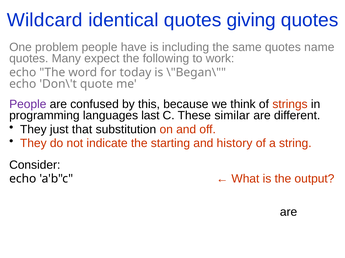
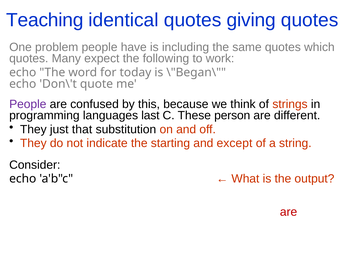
Wildcard: Wildcard -> Teaching
name: name -> which
similar: similar -> person
history: history -> except
are at (289, 212) colour: black -> red
